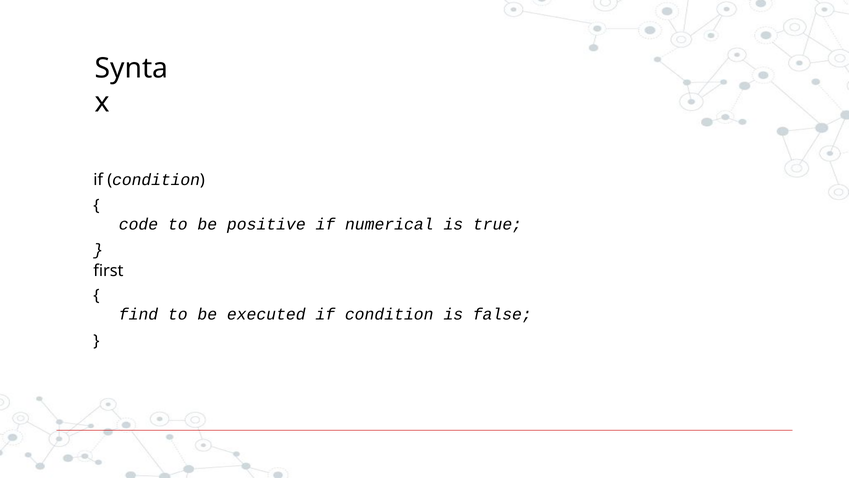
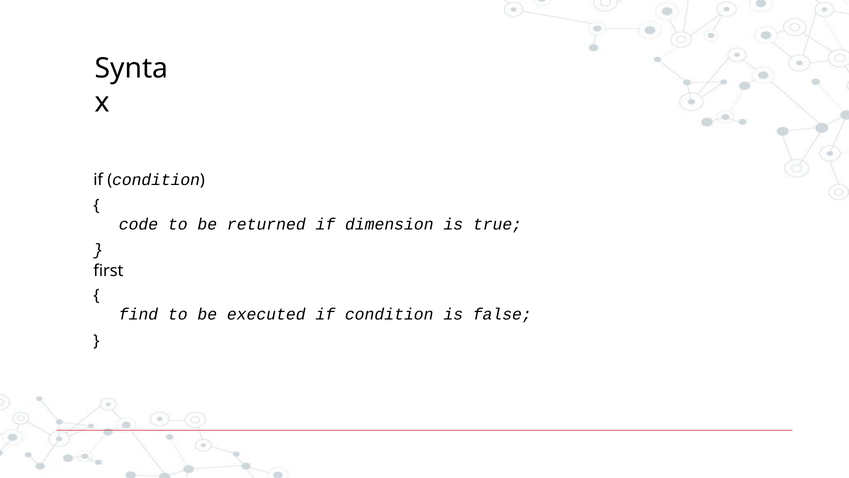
positive: positive -> returned
numerical: numerical -> dimension
